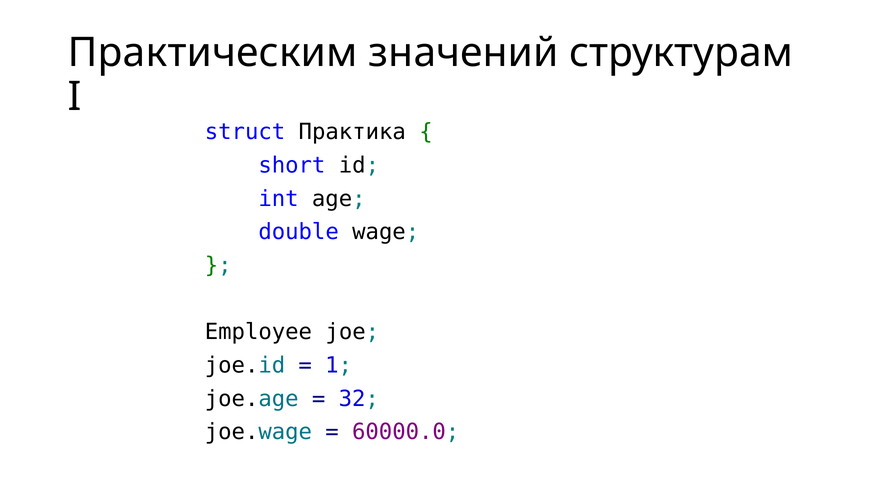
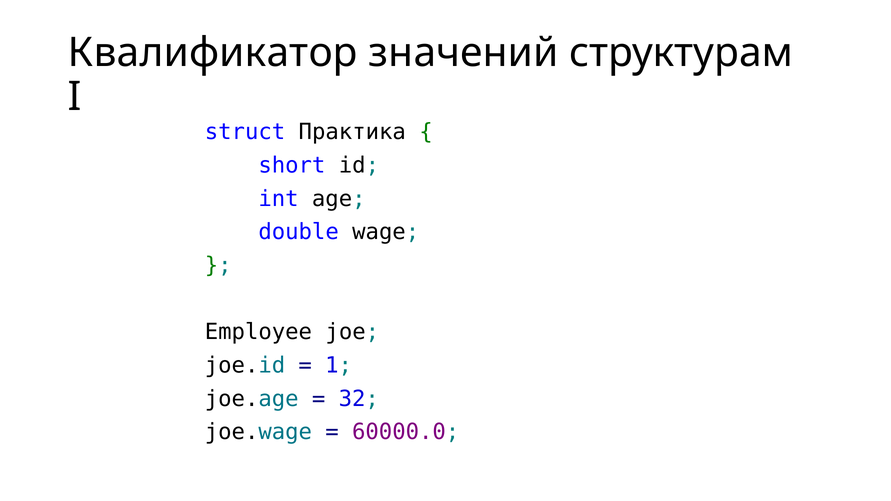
Практическим: Практическим -> Квалификатор
